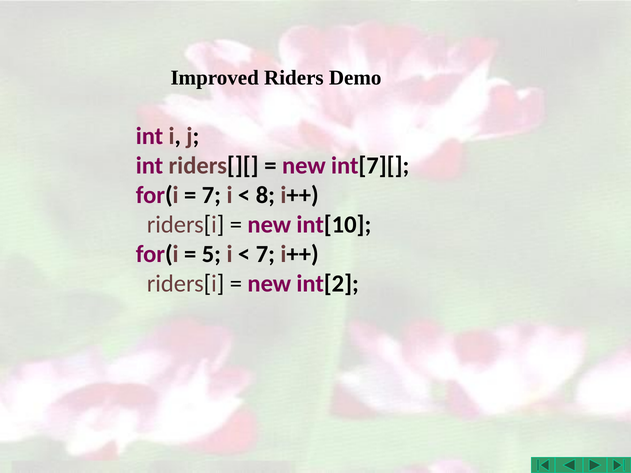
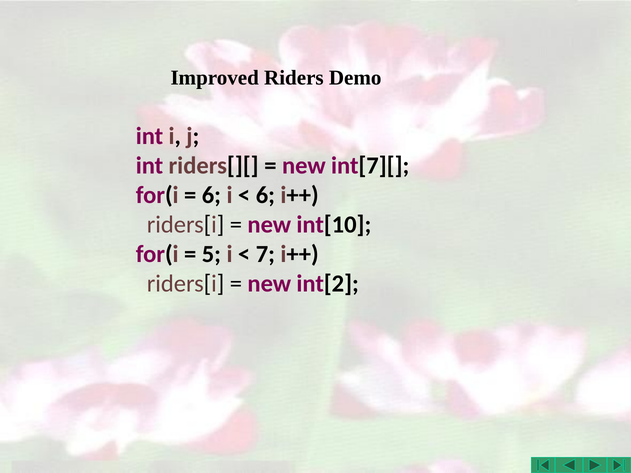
7 at (211, 195): 7 -> 6
8 at (265, 195): 8 -> 6
